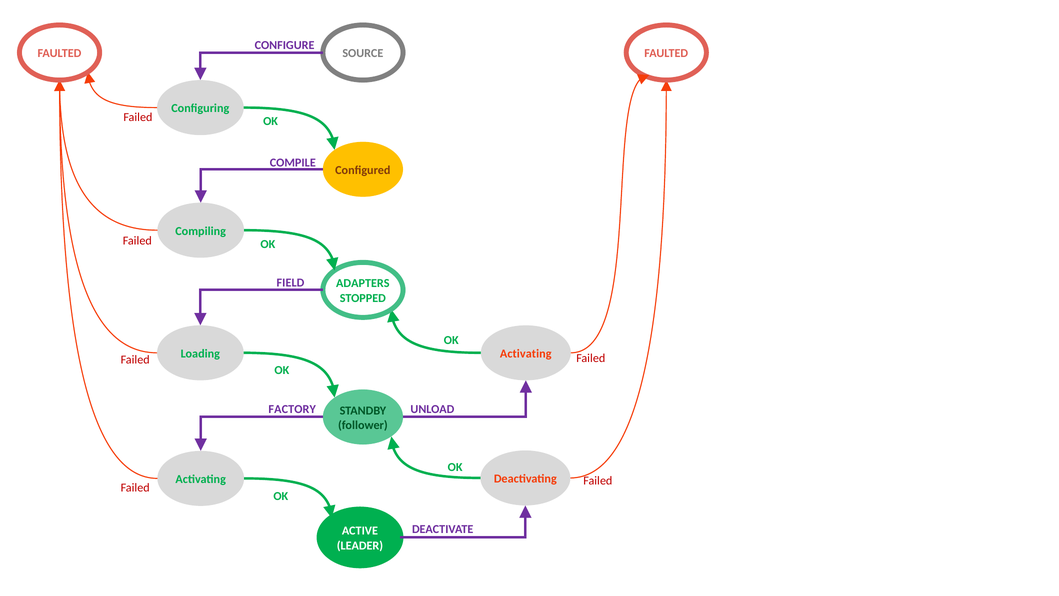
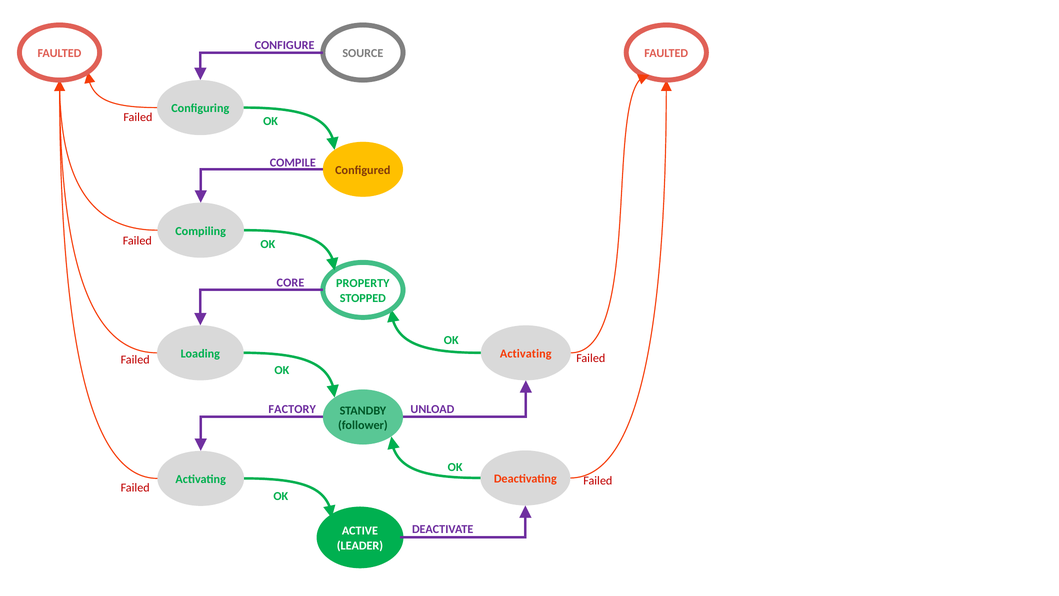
FIELD: FIELD -> CORE
ADAPTERS: ADAPTERS -> PROPERTY
